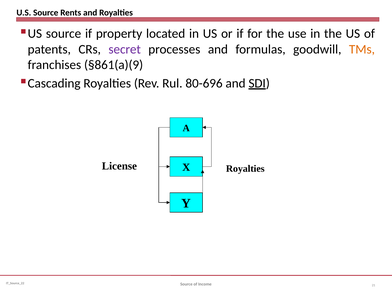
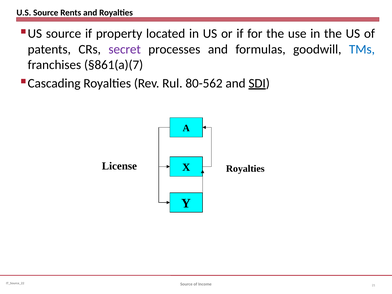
TMs colour: orange -> blue
§861(a)(9: §861(a)(9 -> §861(a)(7
80-696: 80-696 -> 80-562
